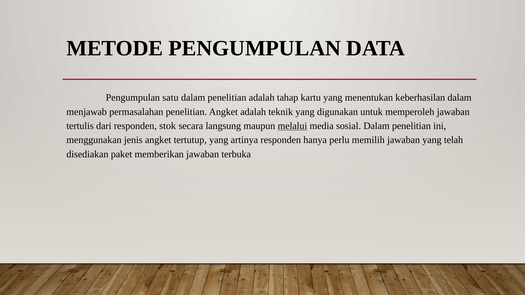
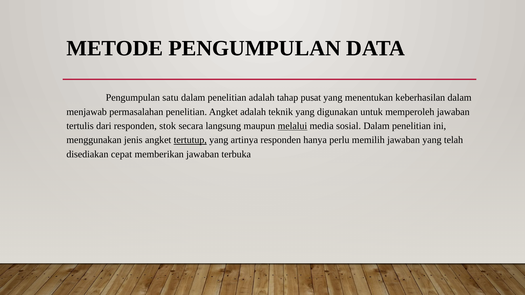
kartu: kartu -> pusat
tertutup underline: none -> present
paket: paket -> cepat
